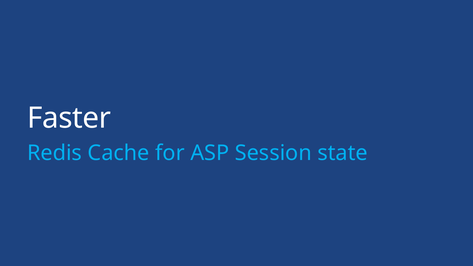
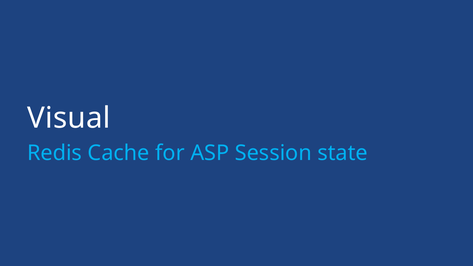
Faster: Faster -> Visual
